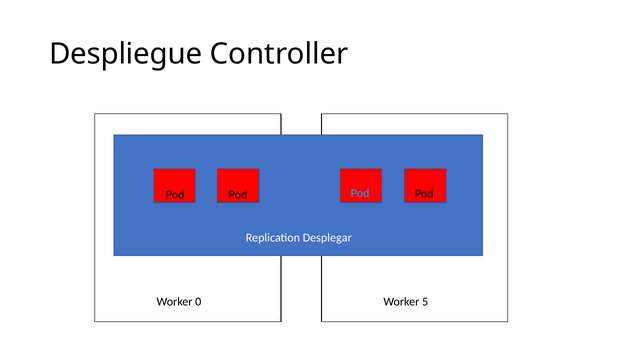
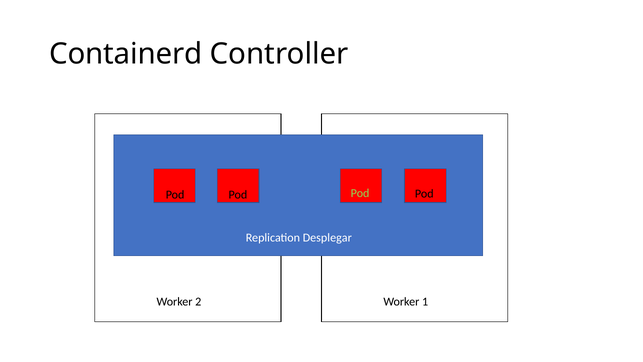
Despliegue: Despliegue -> Containerd
Pod at (360, 193) colour: light blue -> light green
0: 0 -> 2
5: 5 -> 1
